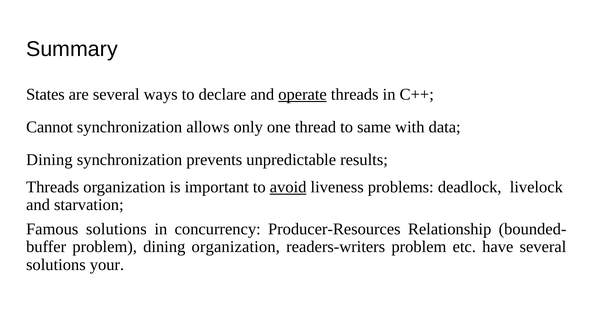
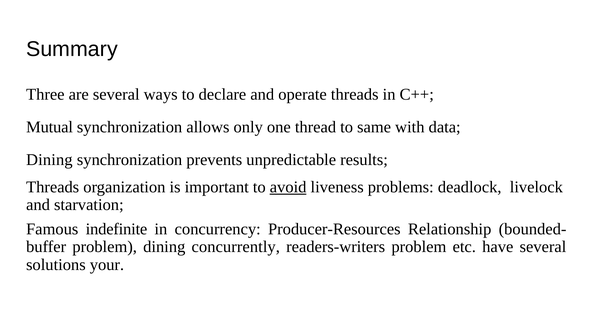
States: States -> Three
operate underline: present -> none
Cannot: Cannot -> Mutual
Famous solutions: solutions -> indefinite
dining organization: organization -> concurrently
